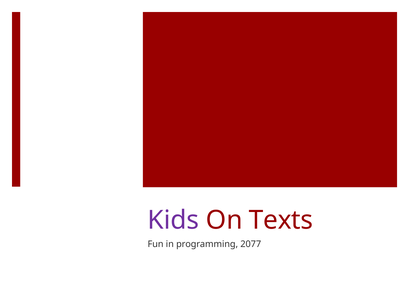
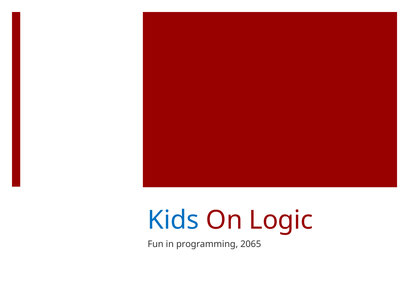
Kids colour: purple -> blue
Texts: Texts -> Logic
2077: 2077 -> 2065
